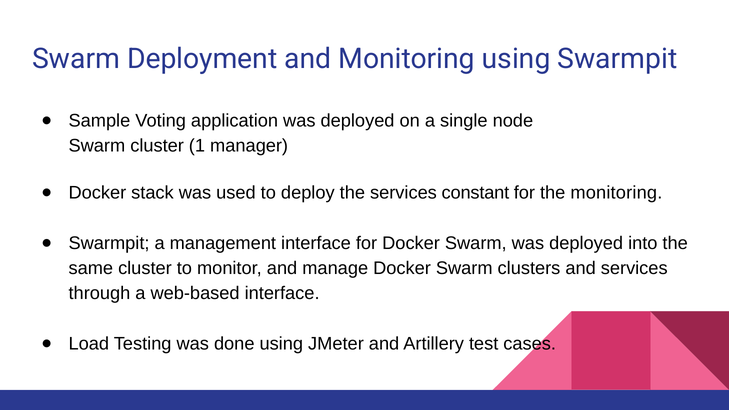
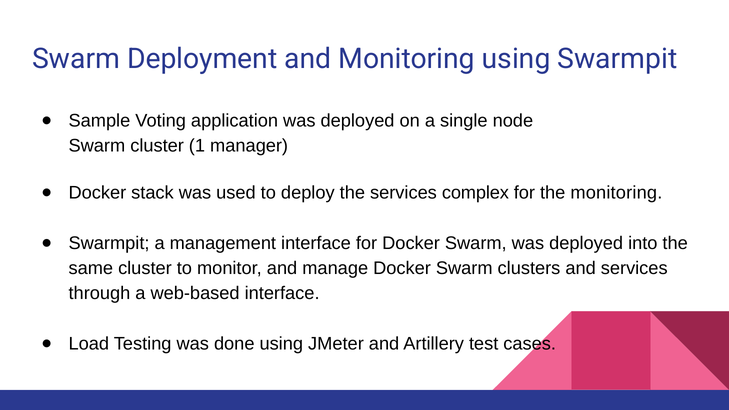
constant: constant -> complex
